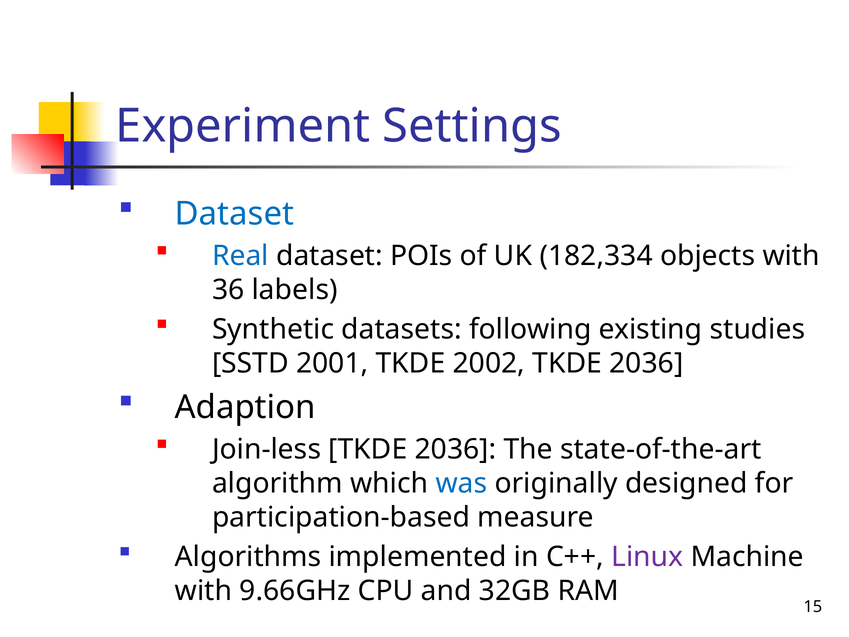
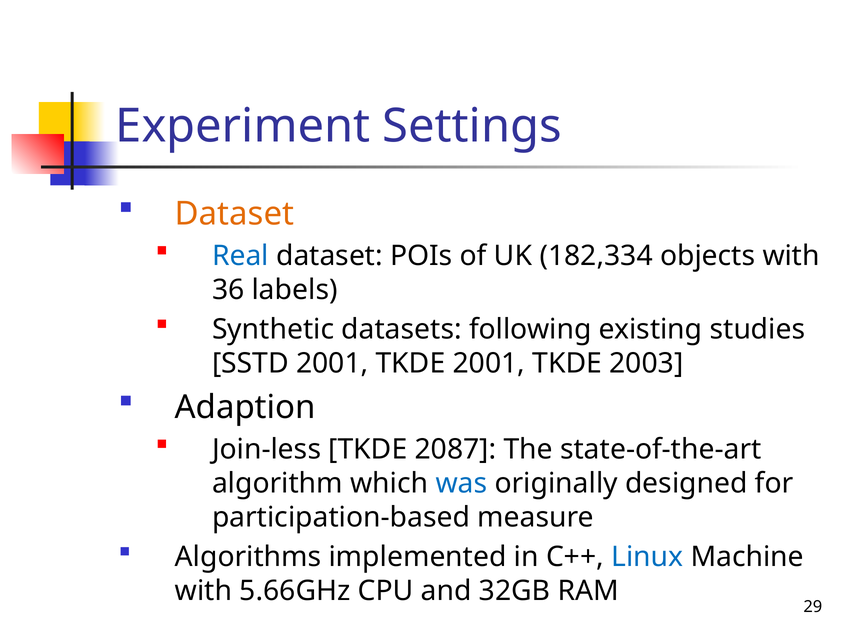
Dataset at (234, 214) colour: blue -> orange
TKDE 2002: 2002 -> 2001
2036 at (646, 363): 2036 -> 2003
Join-less TKDE 2036: 2036 -> 2087
Linux colour: purple -> blue
9.66GHz: 9.66GHz -> 5.66GHz
15: 15 -> 29
